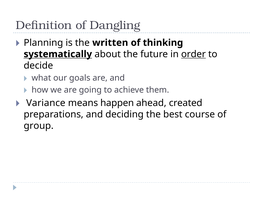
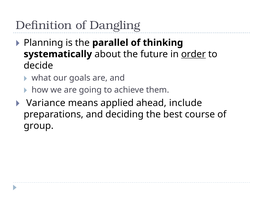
written: written -> parallel
systematically underline: present -> none
happen: happen -> applied
created: created -> include
